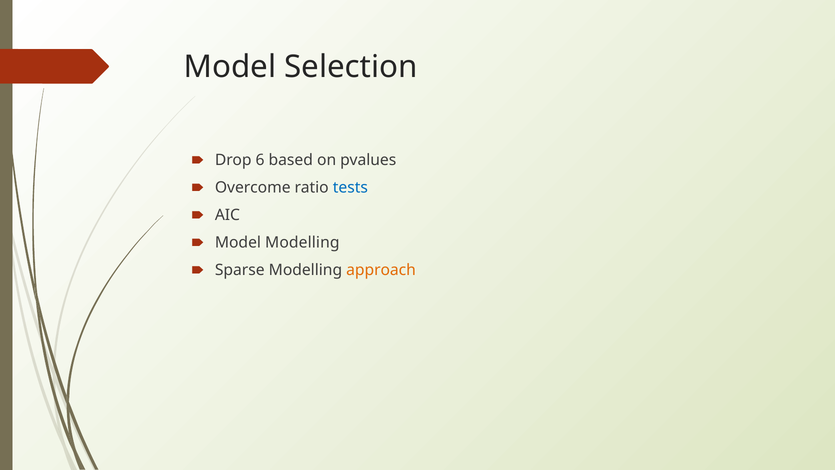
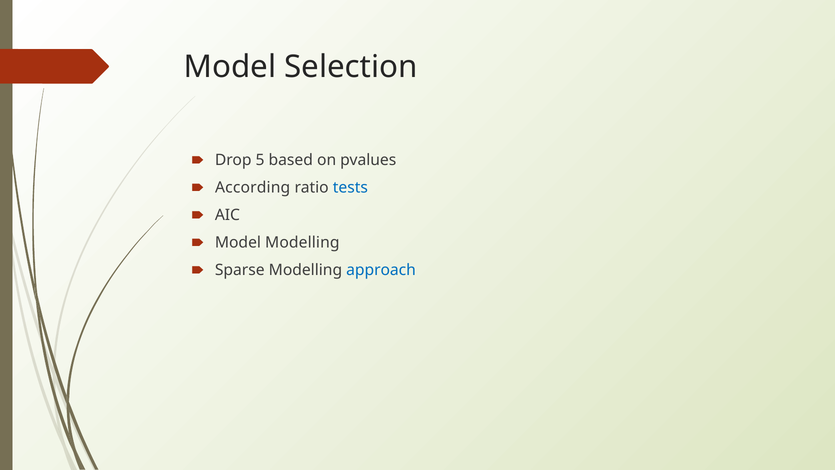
6: 6 -> 5
Overcome: Overcome -> According
approach colour: orange -> blue
